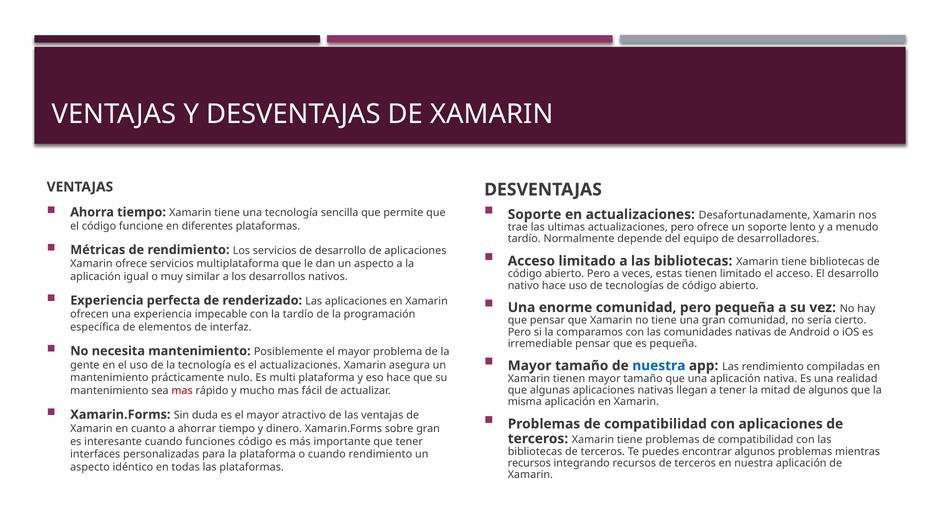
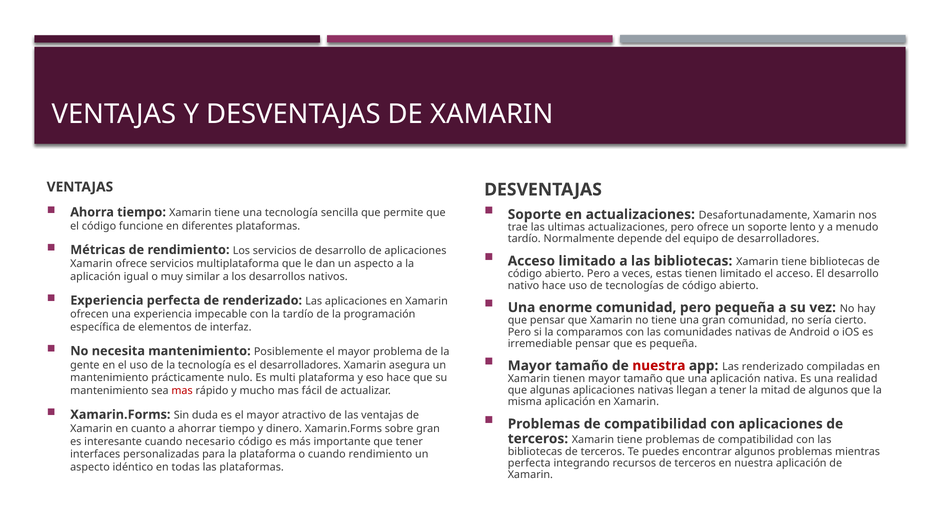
nuestra at (659, 366) colour: blue -> red
Las rendimiento: rendimiento -> renderizado
el actualizaciones: actualizaciones -> desarrolladores
funciones: funciones -> necesario
recursos at (529, 463): recursos -> perfecta
